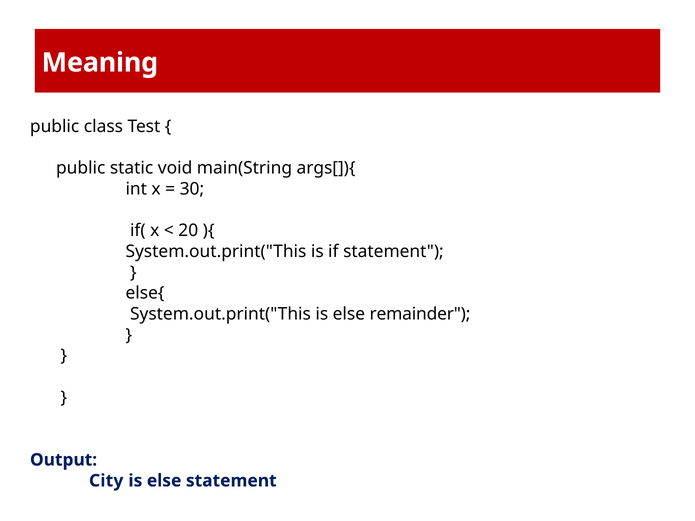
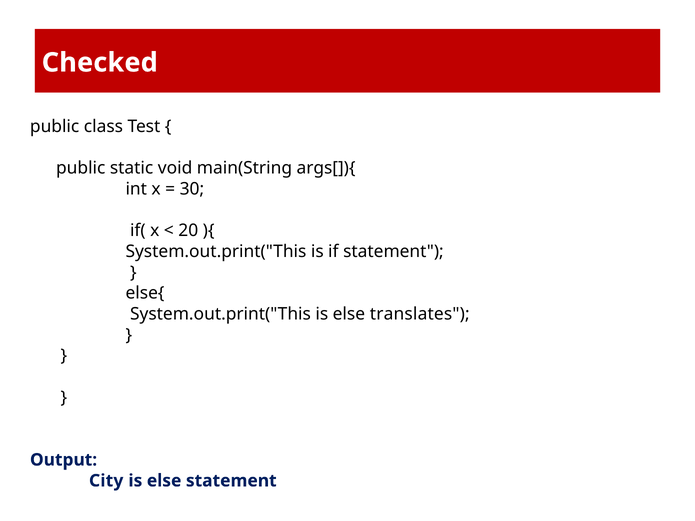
Meaning: Meaning -> Checked
remainder: remainder -> translates
